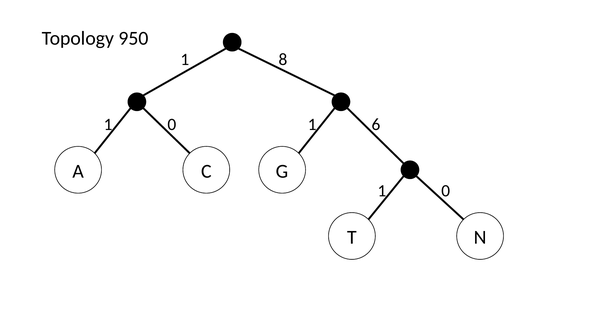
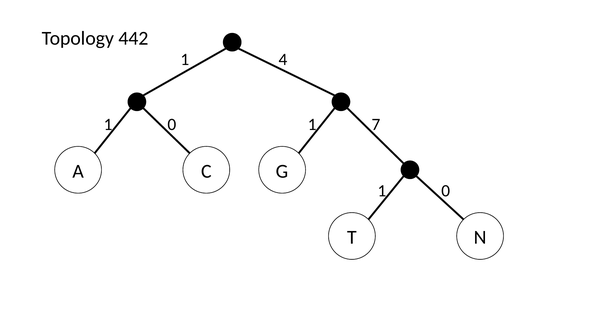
950: 950 -> 442
8: 8 -> 4
6: 6 -> 7
